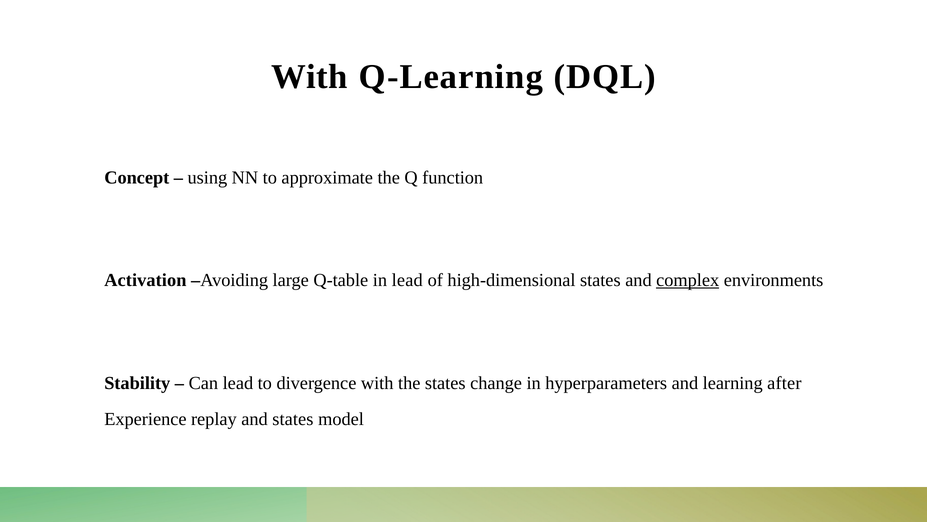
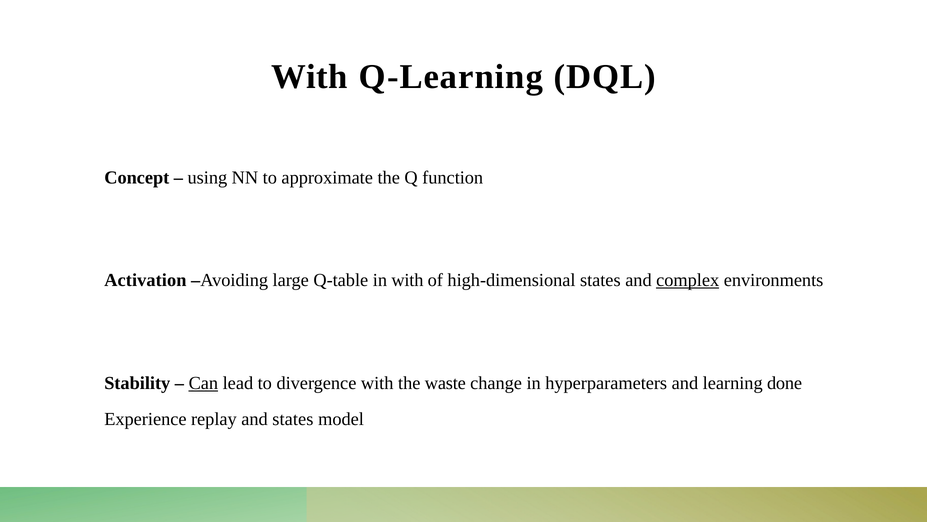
in lead: lead -> with
Can underline: none -> present
the states: states -> waste
after: after -> done
